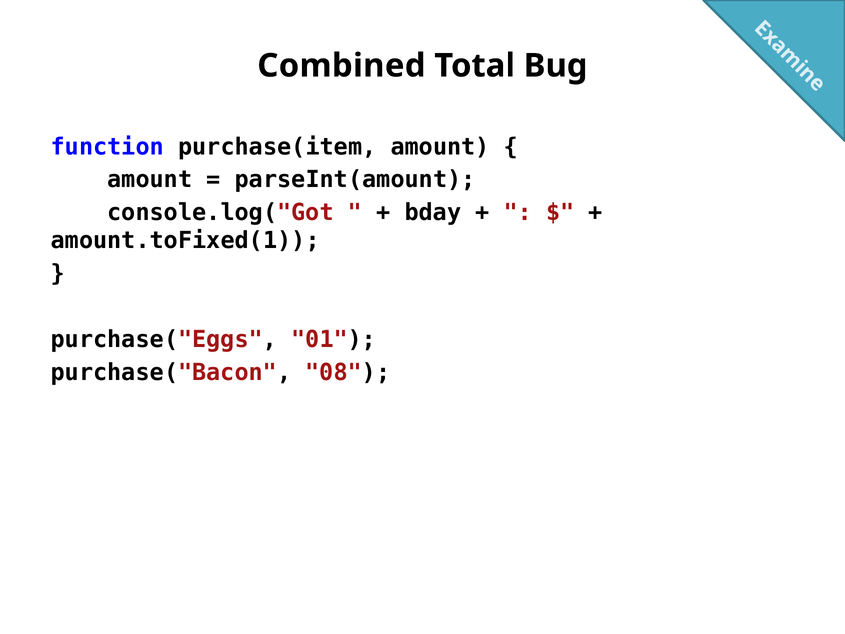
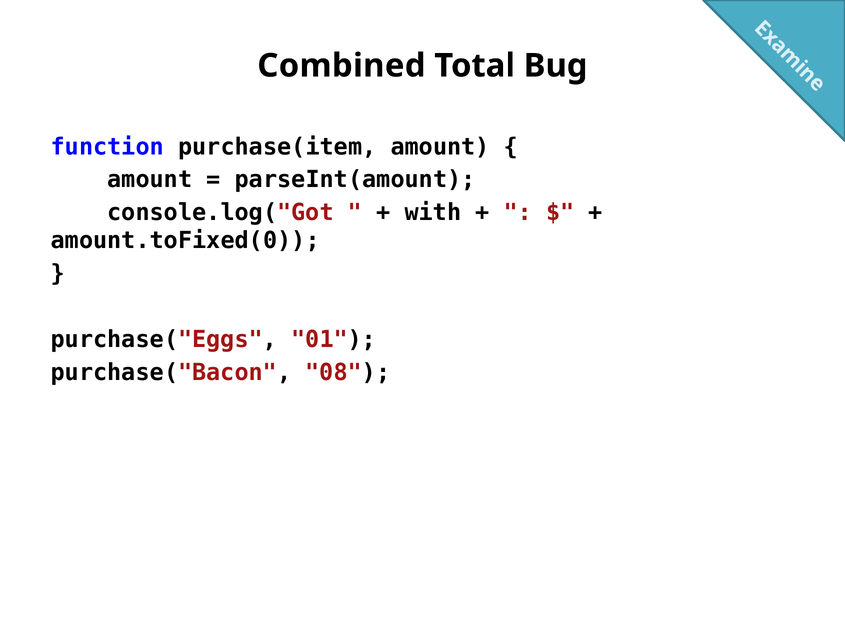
bday: bday -> with
amount.toFixed(1: amount.toFixed(1 -> amount.toFixed(0
